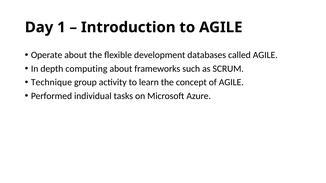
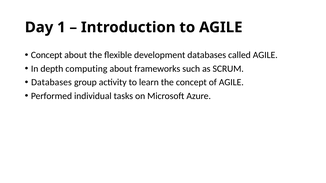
Operate at (47, 55): Operate -> Concept
Technique at (51, 82): Technique -> Databases
